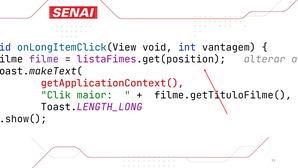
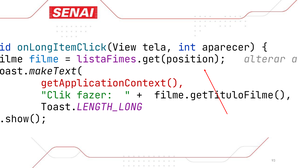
onLongItemClick(View void: void -> tela
vantagem: vantagem -> aparecer
filme at (44, 59) colour: purple -> blue
maior: maior -> fazer
